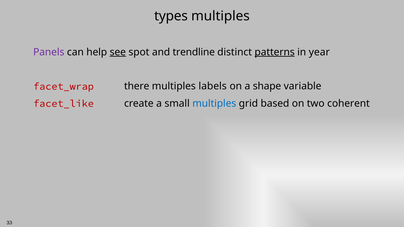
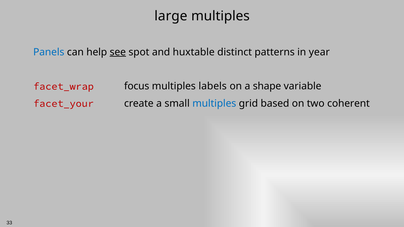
types: types -> large
Panels colour: purple -> blue
trendline: trendline -> huxtable
patterns underline: present -> none
there: there -> focus
facet_like: facet_like -> facet_your
